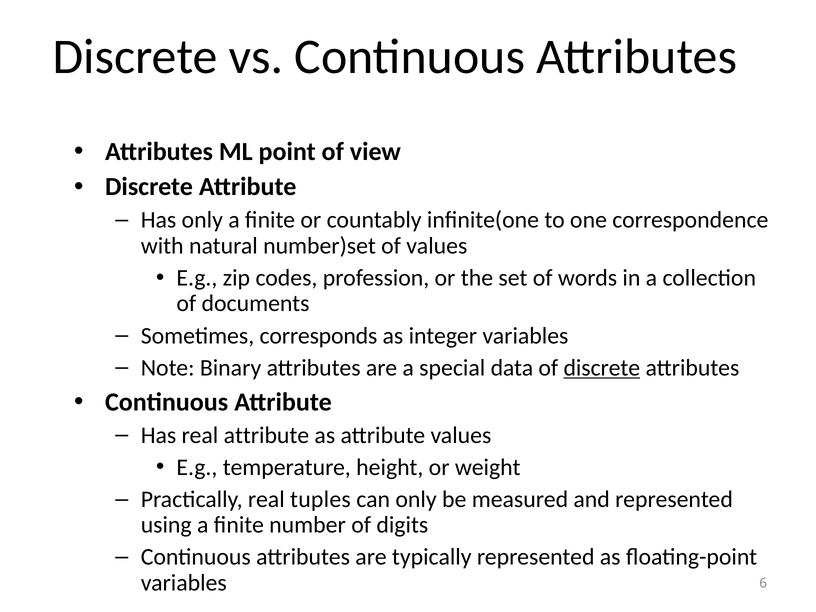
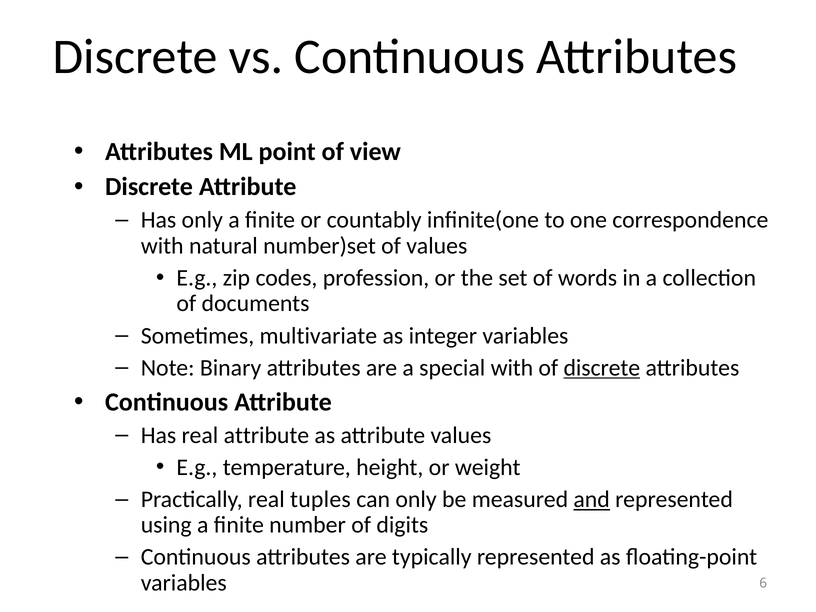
corresponds: corresponds -> multivariate
special data: data -> with
and underline: none -> present
